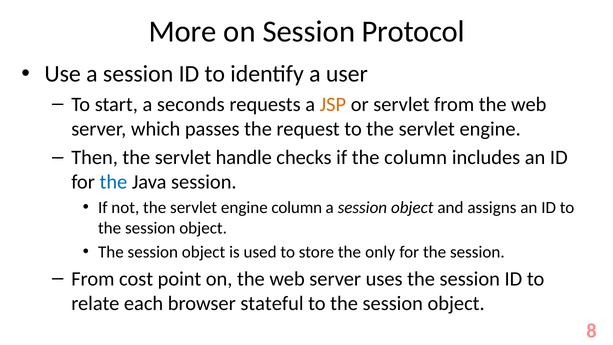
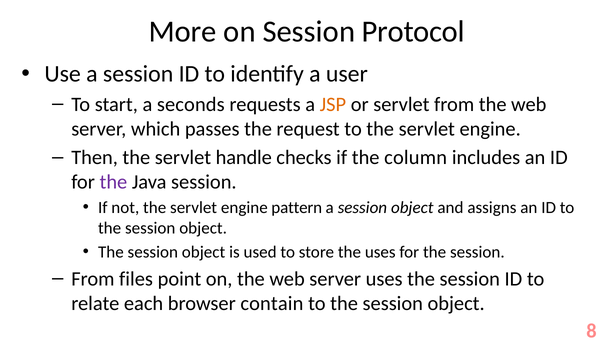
the at (113, 182) colour: blue -> purple
engine column: column -> pattern
the only: only -> uses
cost: cost -> files
stateful: stateful -> contain
